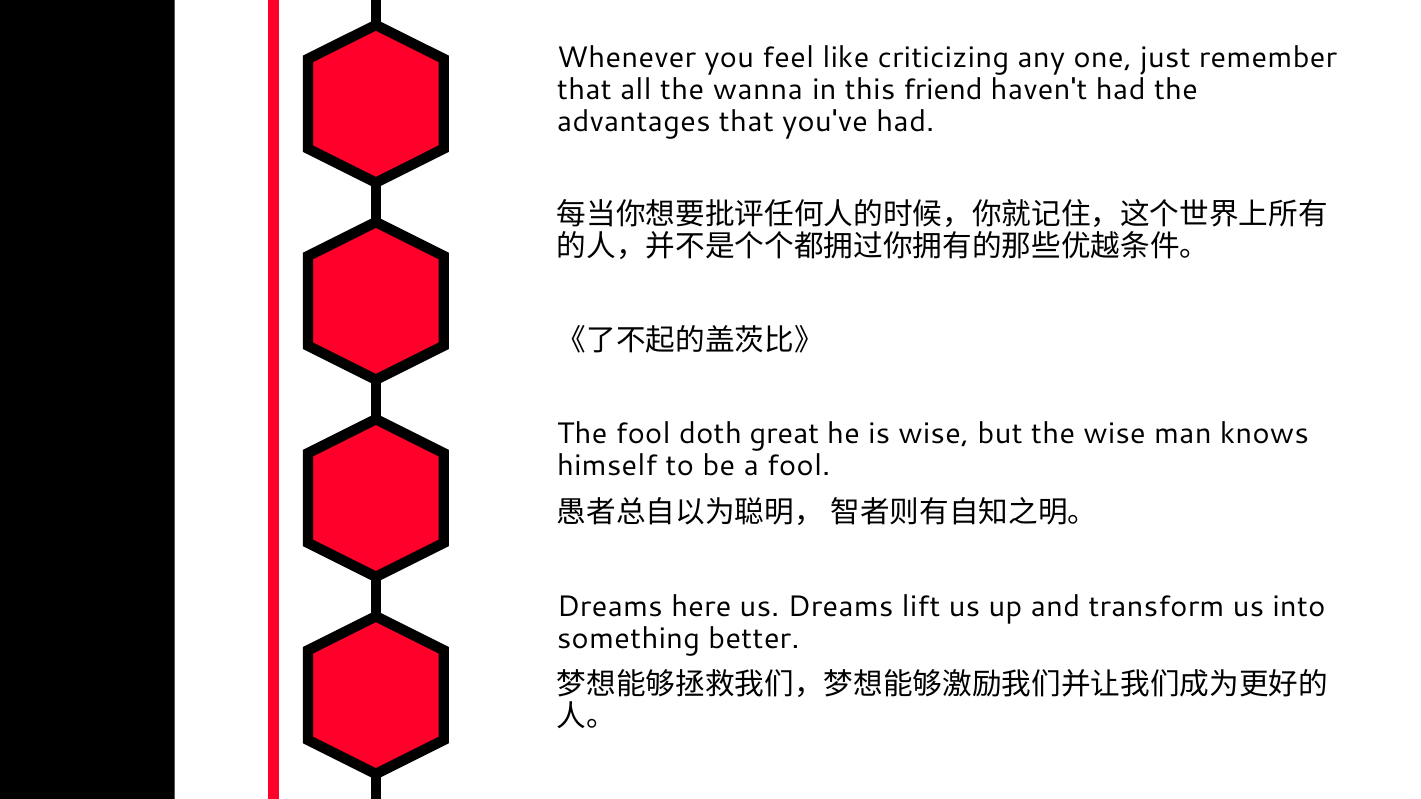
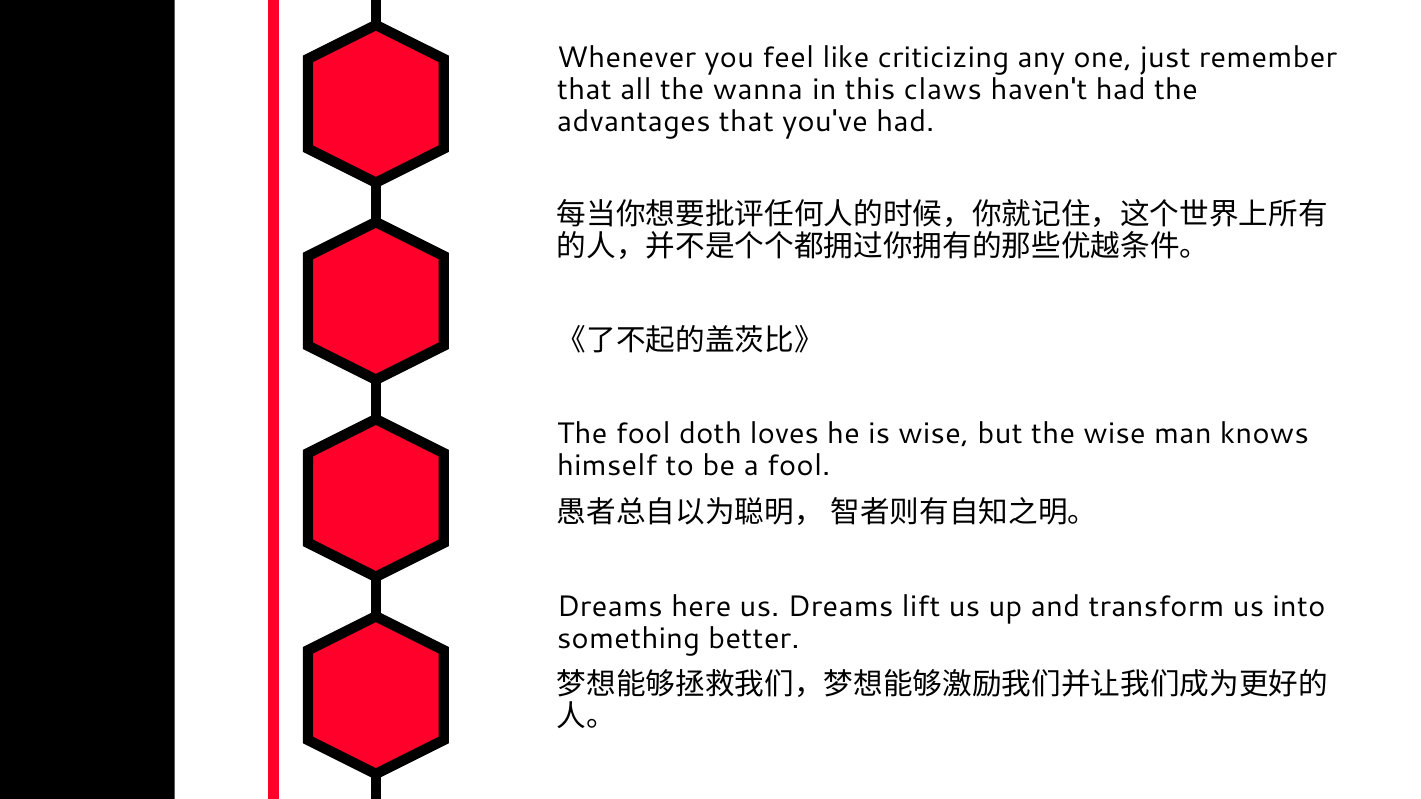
friend: friend -> claws
great: great -> loves
